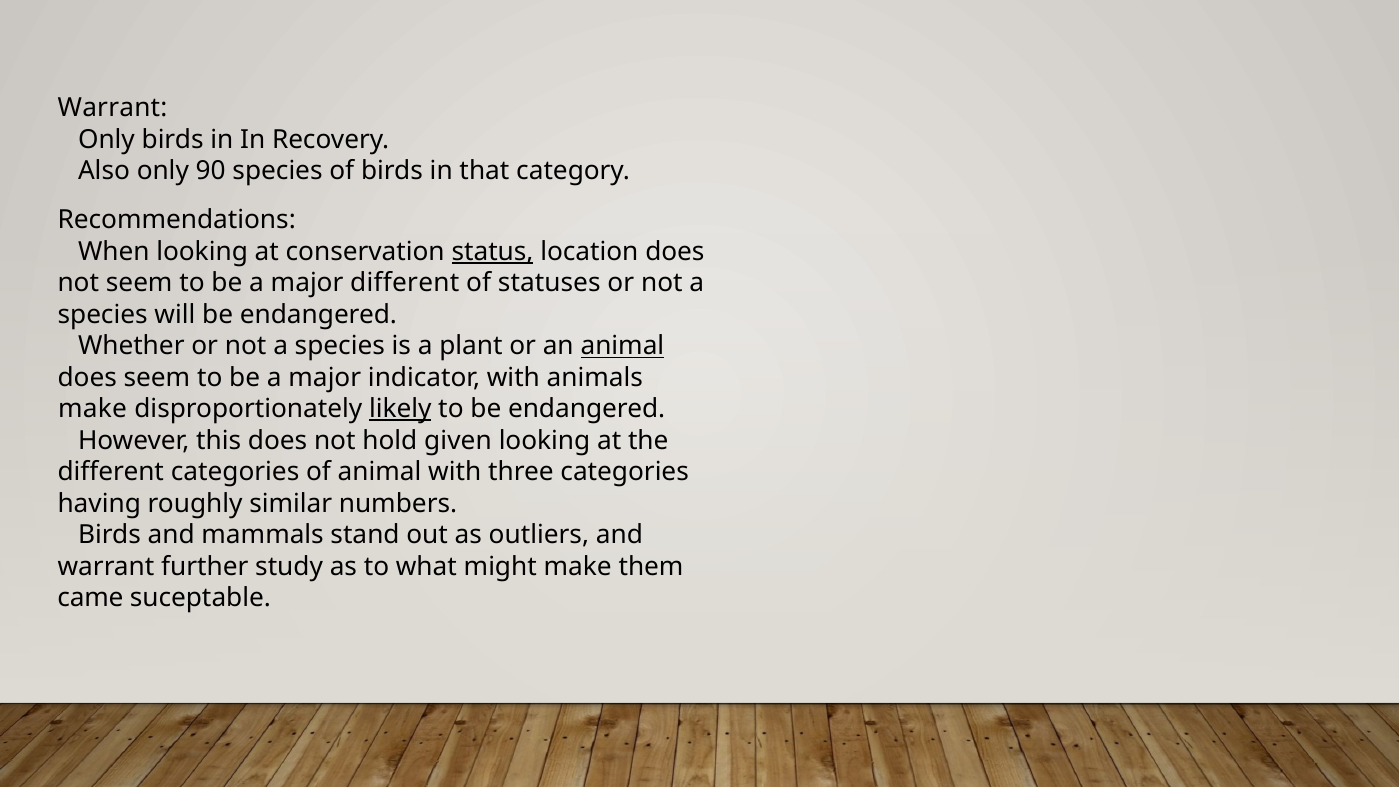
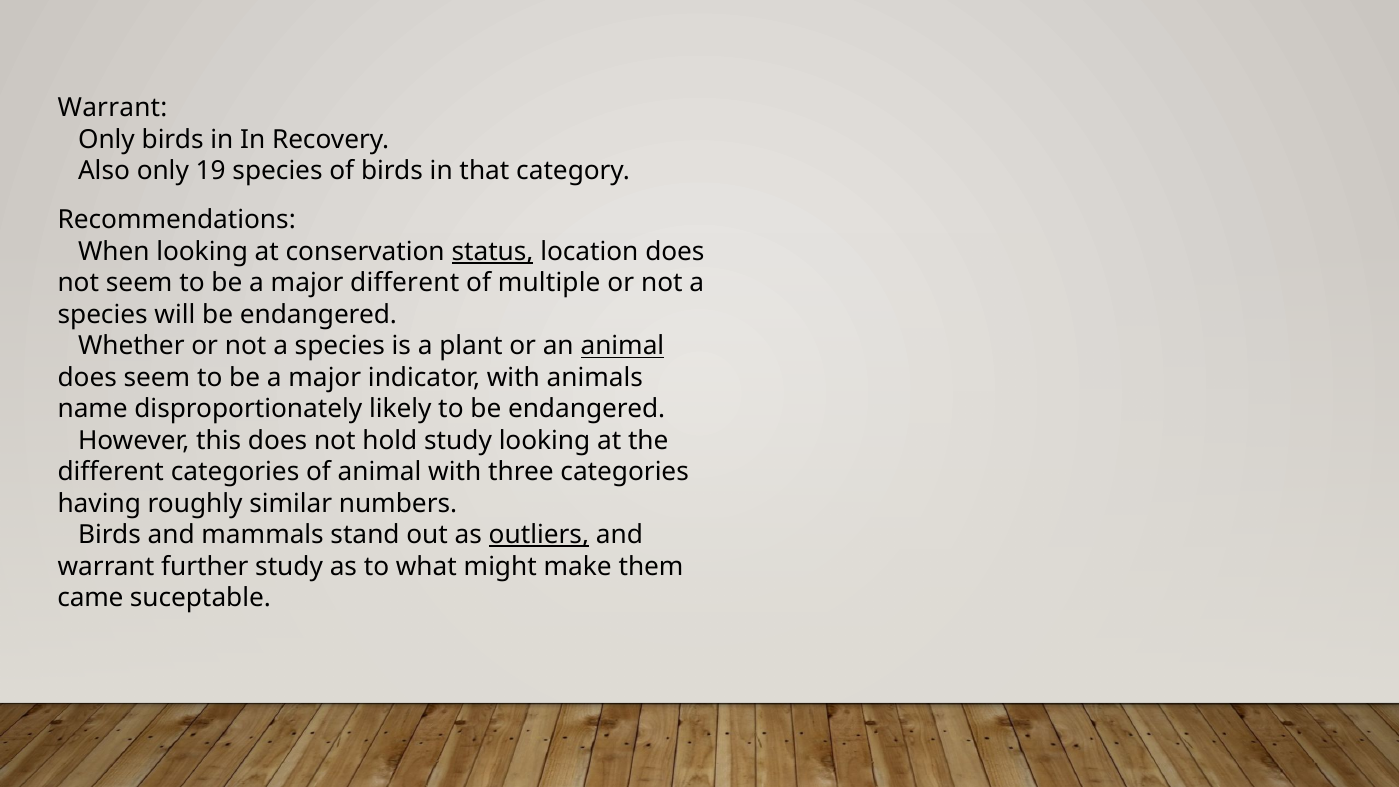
90: 90 -> 19
statuses: statuses -> multiple
make at (92, 409): make -> name
likely underline: present -> none
hold given: given -> study
outliers underline: none -> present
